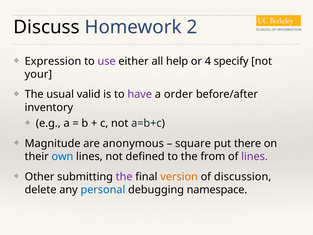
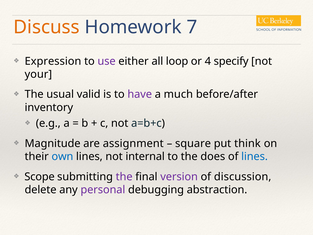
Discuss colour: black -> orange
2: 2 -> 7
help: help -> loop
order: order -> much
anonymous: anonymous -> assignment
there: there -> think
defined: defined -> internal
from: from -> does
lines at (255, 156) colour: purple -> blue
Other: Other -> Scope
version colour: orange -> purple
personal colour: blue -> purple
namespace: namespace -> abstraction
